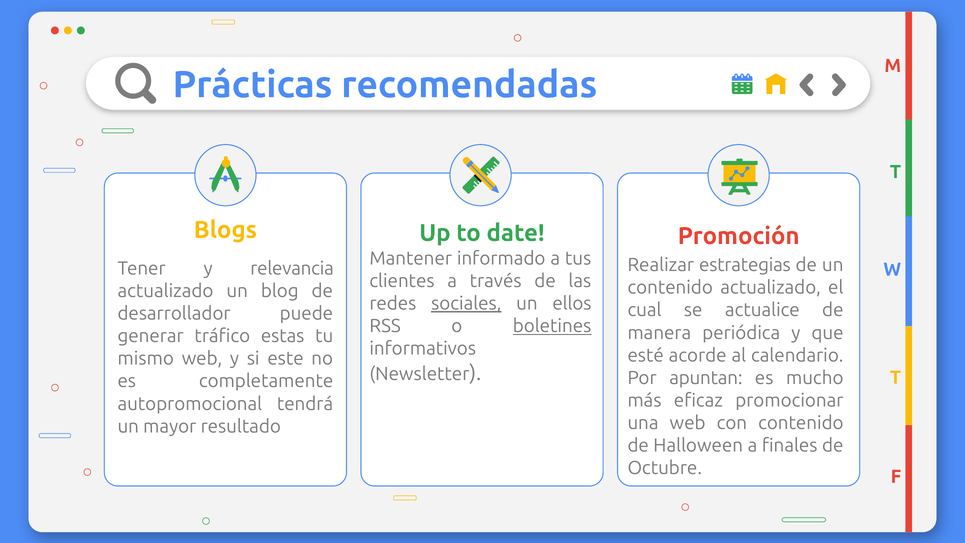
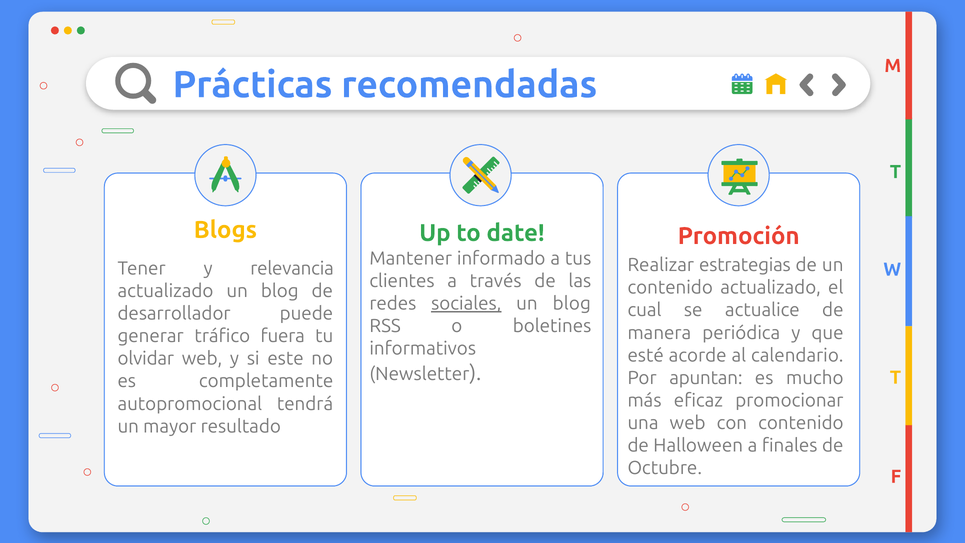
ellos at (572, 304): ellos -> blog
boletines underline: present -> none
estas: estas -> fuera
mismo: mismo -> olvidar
